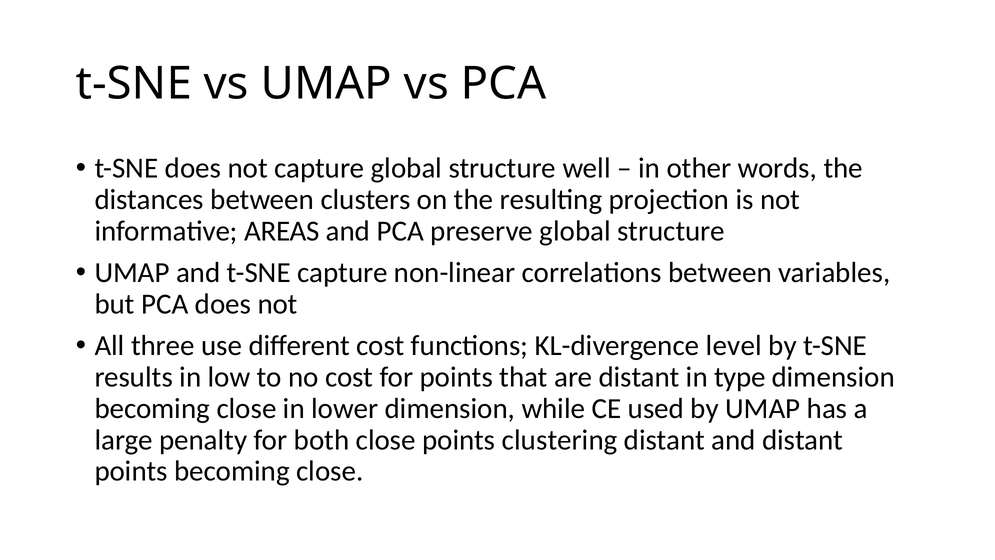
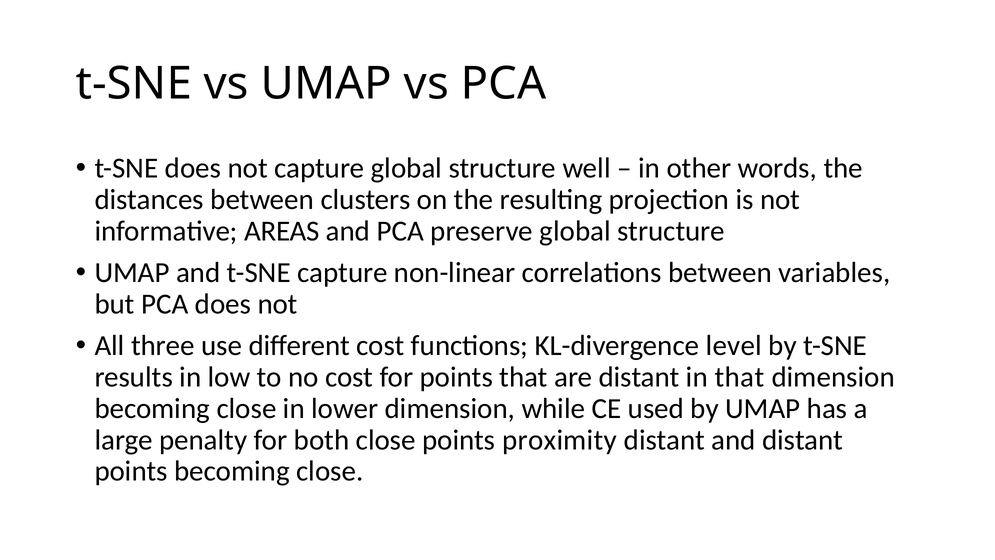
in type: type -> that
clustering: clustering -> proximity
